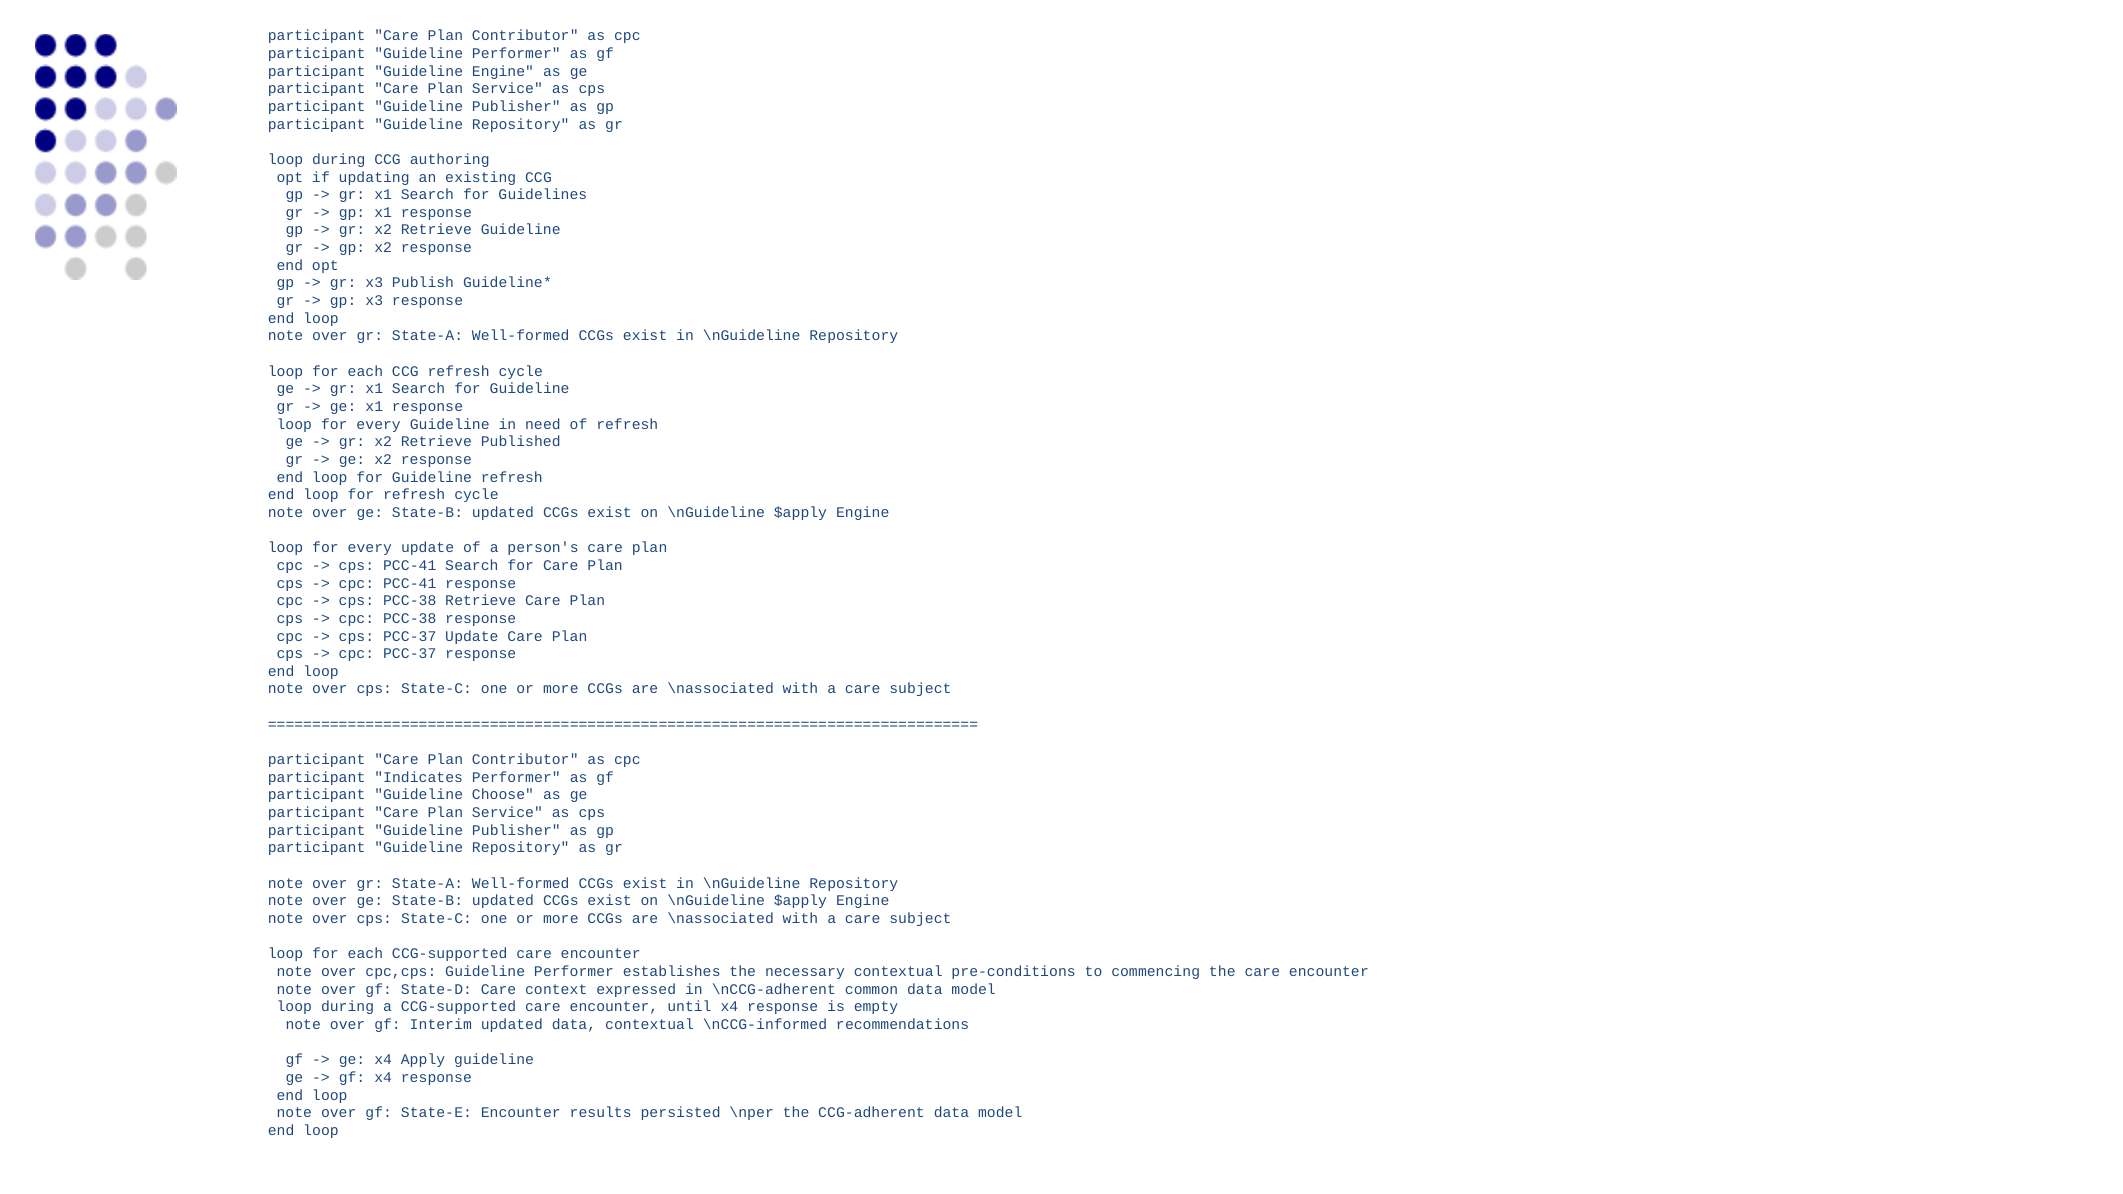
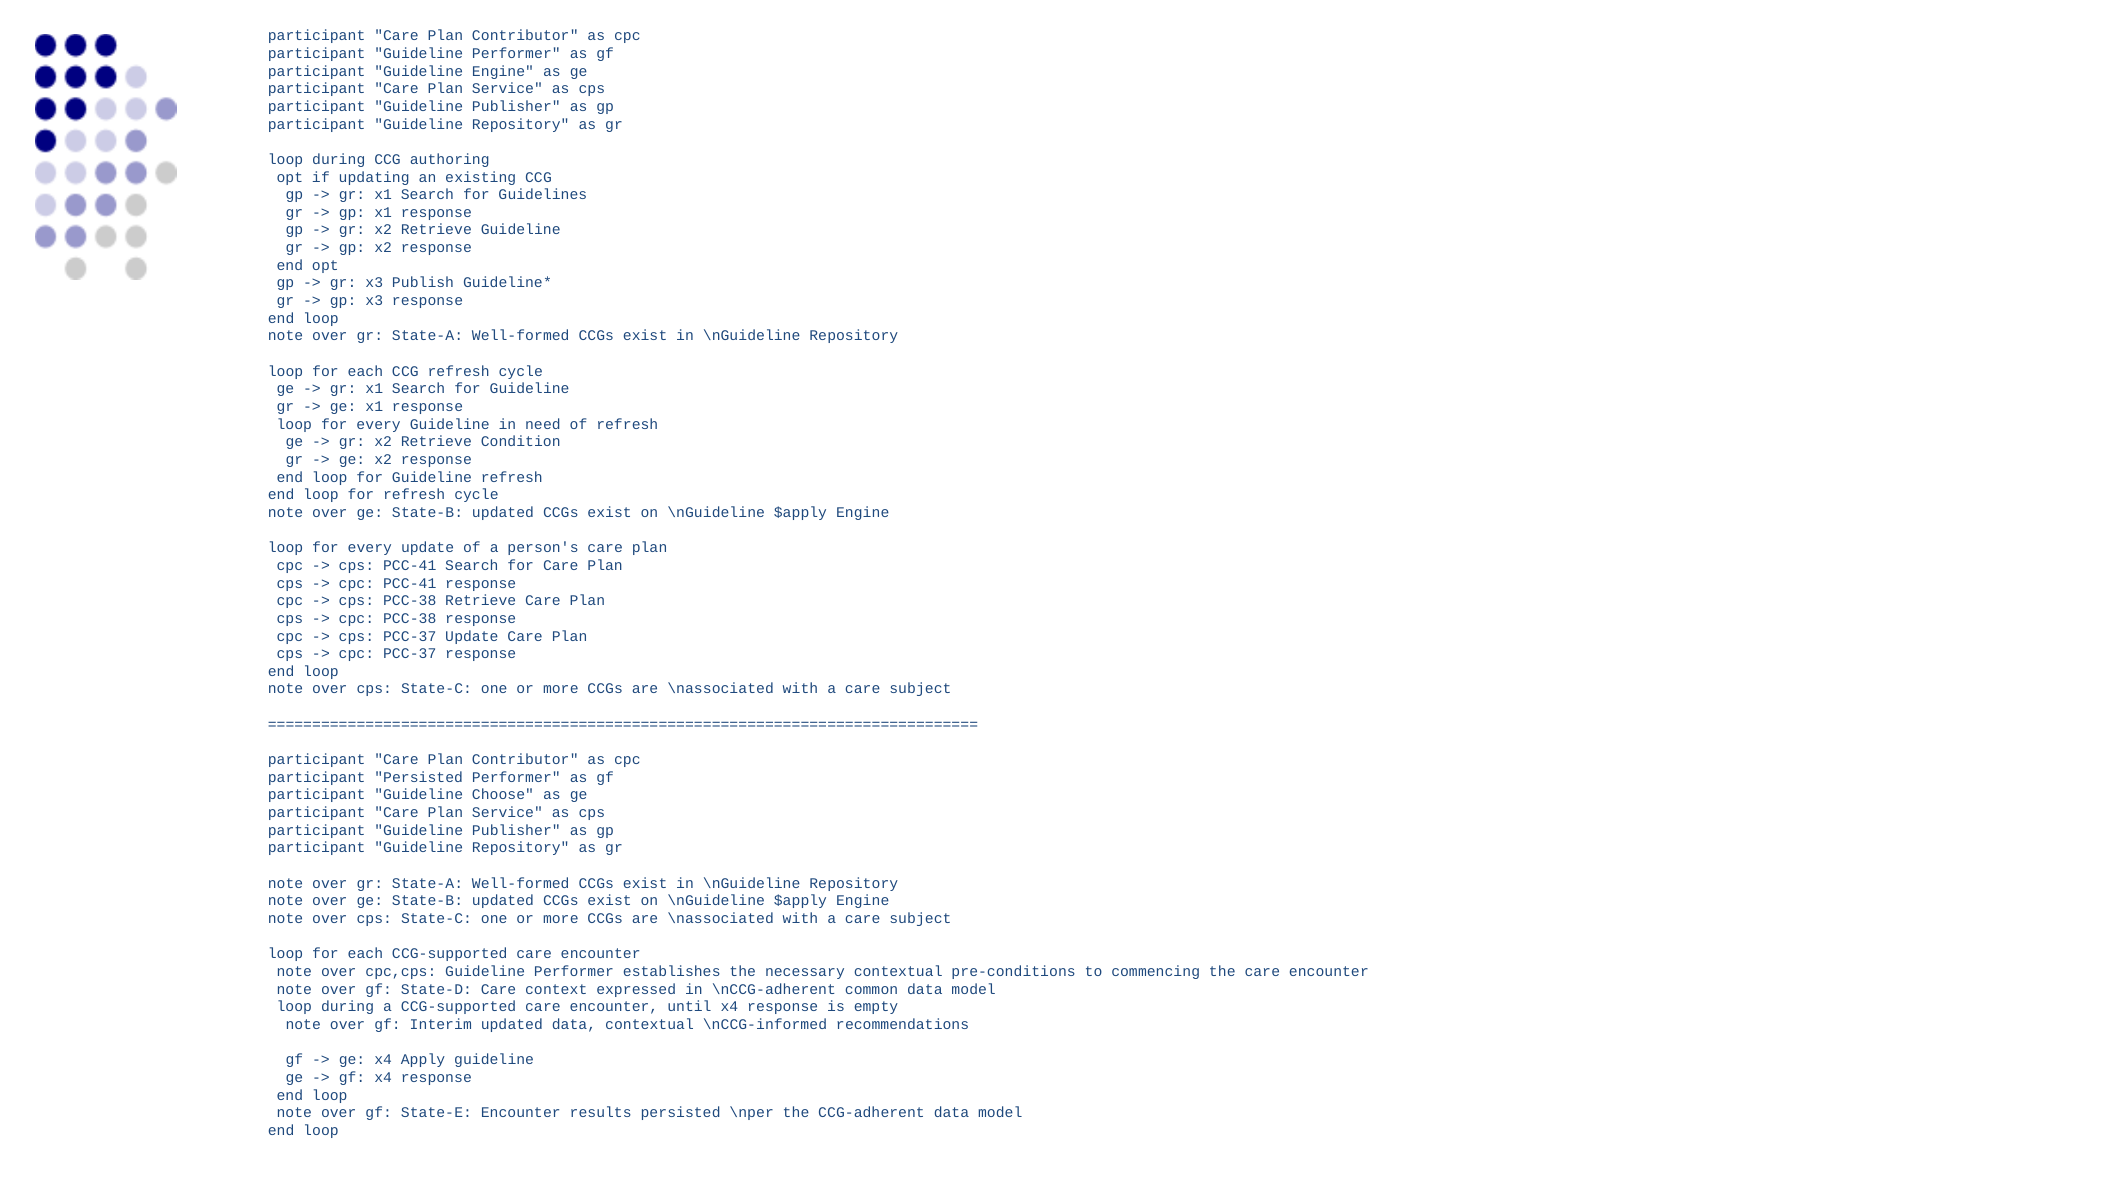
Published: Published -> Condition
participant Indicates: Indicates -> Persisted
